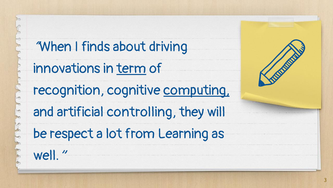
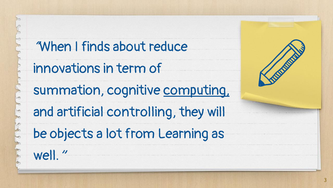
driving: driving -> reduce
term underline: present -> none
recognition: recognition -> summation
respect: respect -> objects
